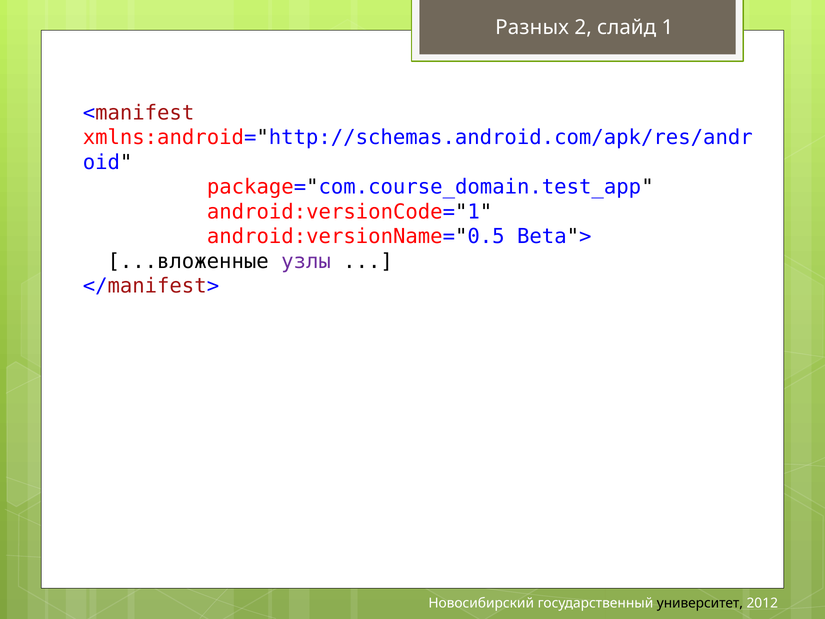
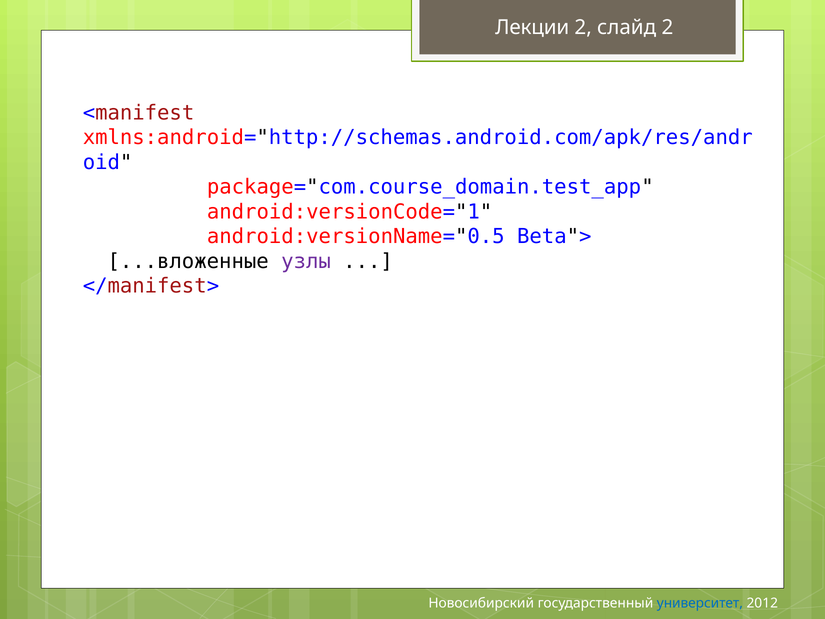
Разных: Разных -> Лекции
слайд 1: 1 -> 2
университет colour: black -> blue
